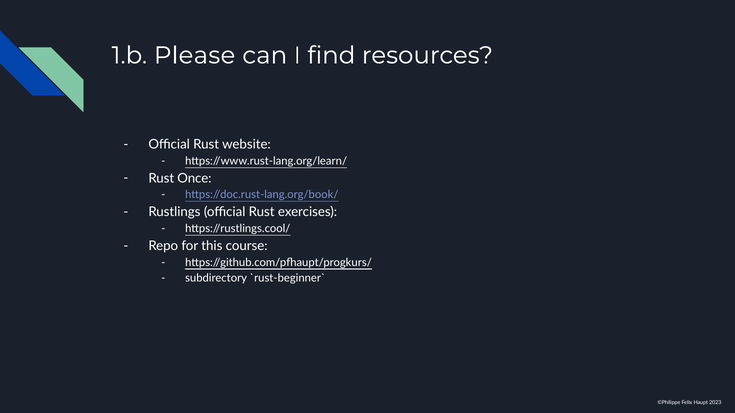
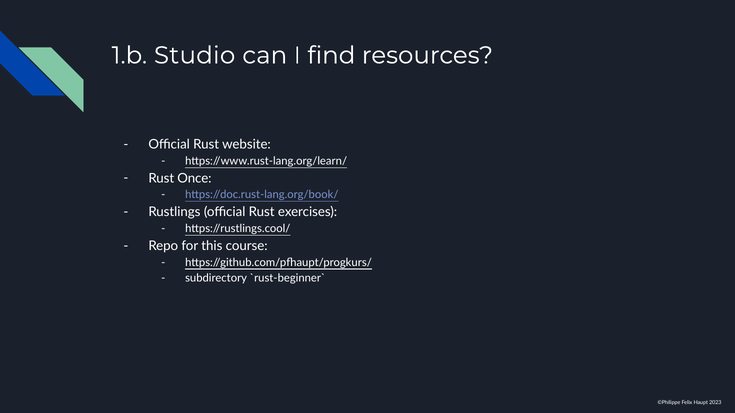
Please: Please -> Studio
